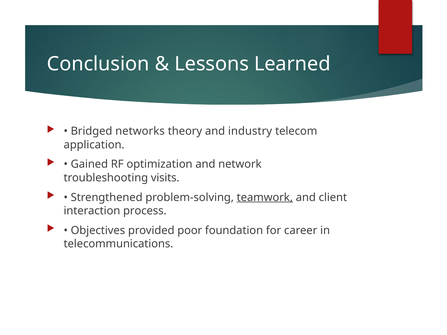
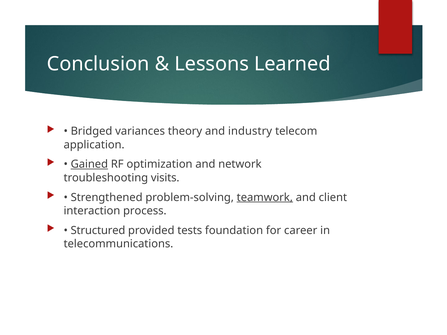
networks: networks -> variances
Gained underline: none -> present
Objectives: Objectives -> Structured
poor: poor -> tests
